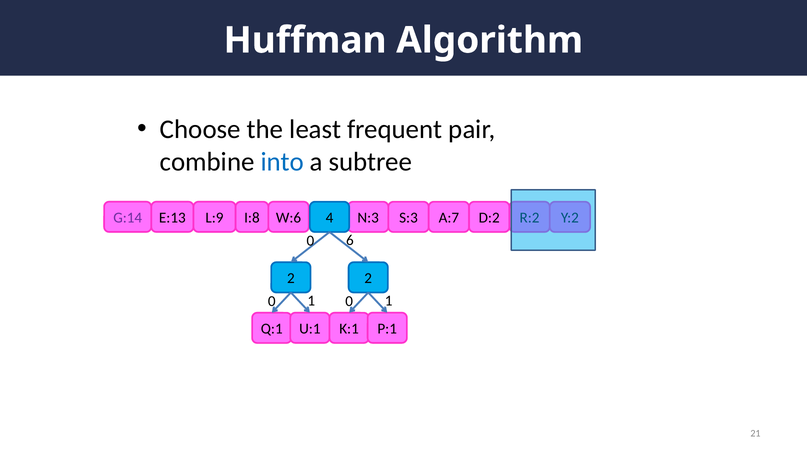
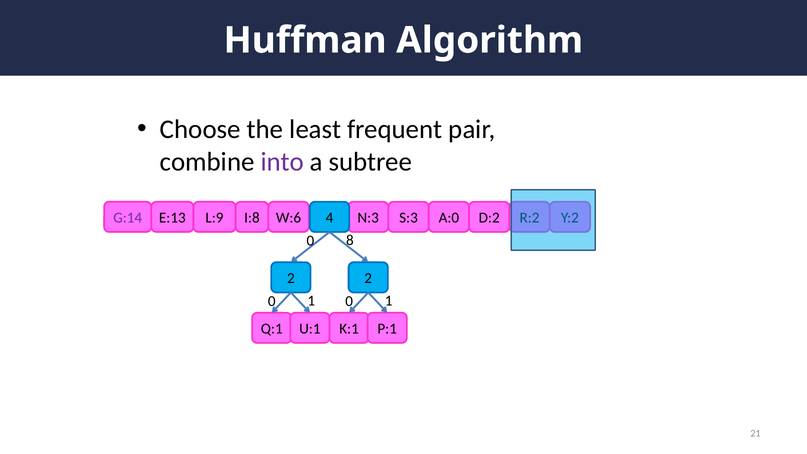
into colour: blue -> purple
A:7: A:7 -> A:0
6: 6 -> 8
